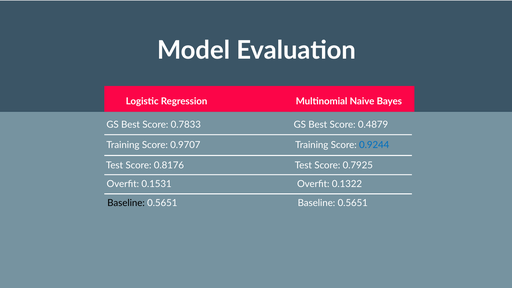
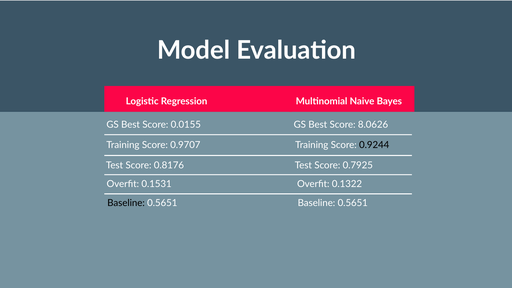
0.7833: 0.7833 -> 0.0155
0.4879: 0.4879 -> 8.0626
0.9244 colour: blue -> black
